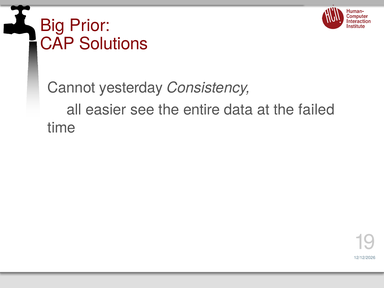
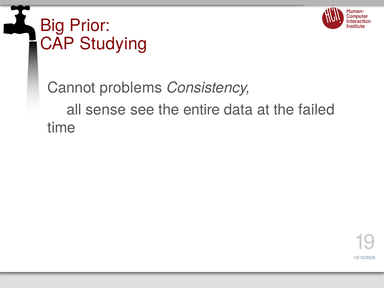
Solutions: Solutions -> Studying
yesterday: yesterday -> problems
easier: easier -> sense
